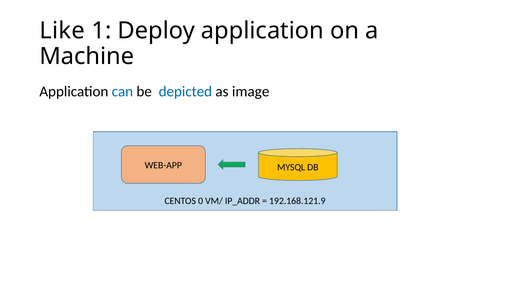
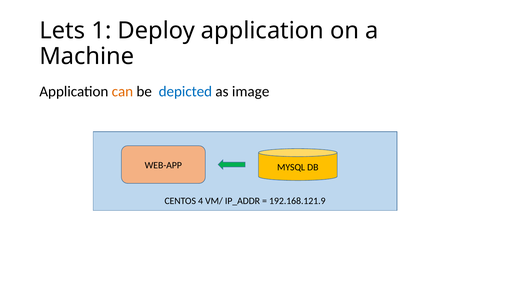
Like: Like -> Lets
can colour: blue -> orange
0: 0 -> 4
